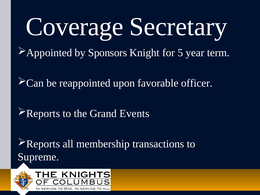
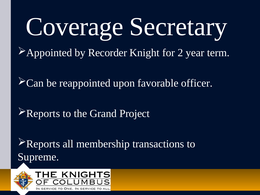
Sponsors: Sponsors -> Recorder
5: 5 -> 2
Events: Events -> Project
